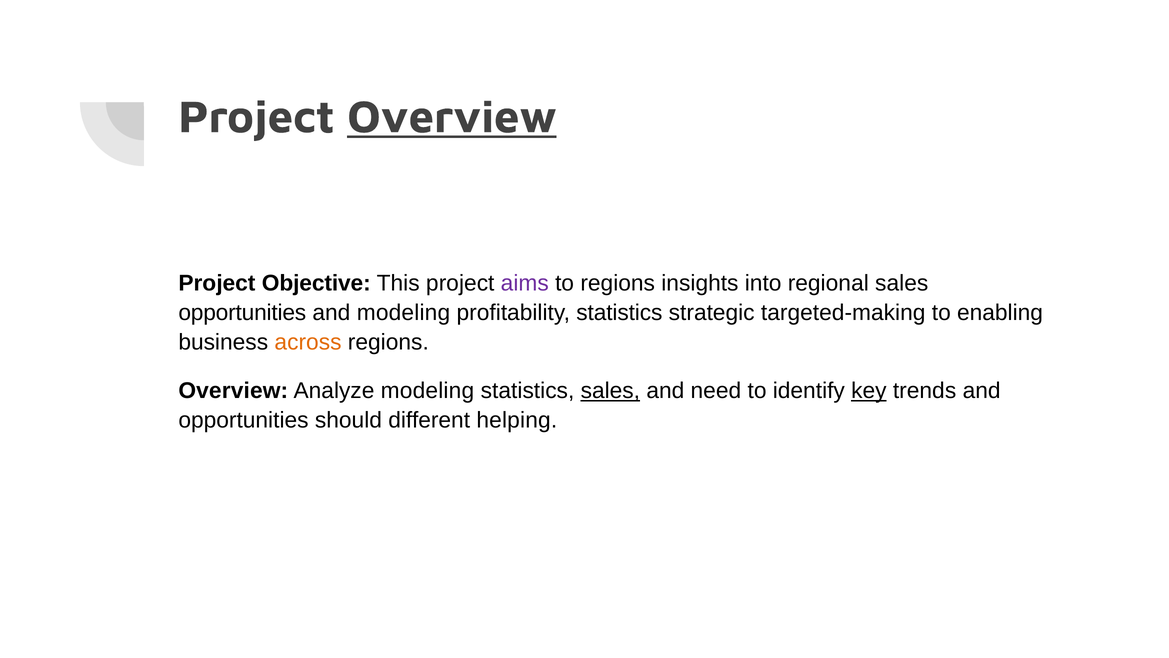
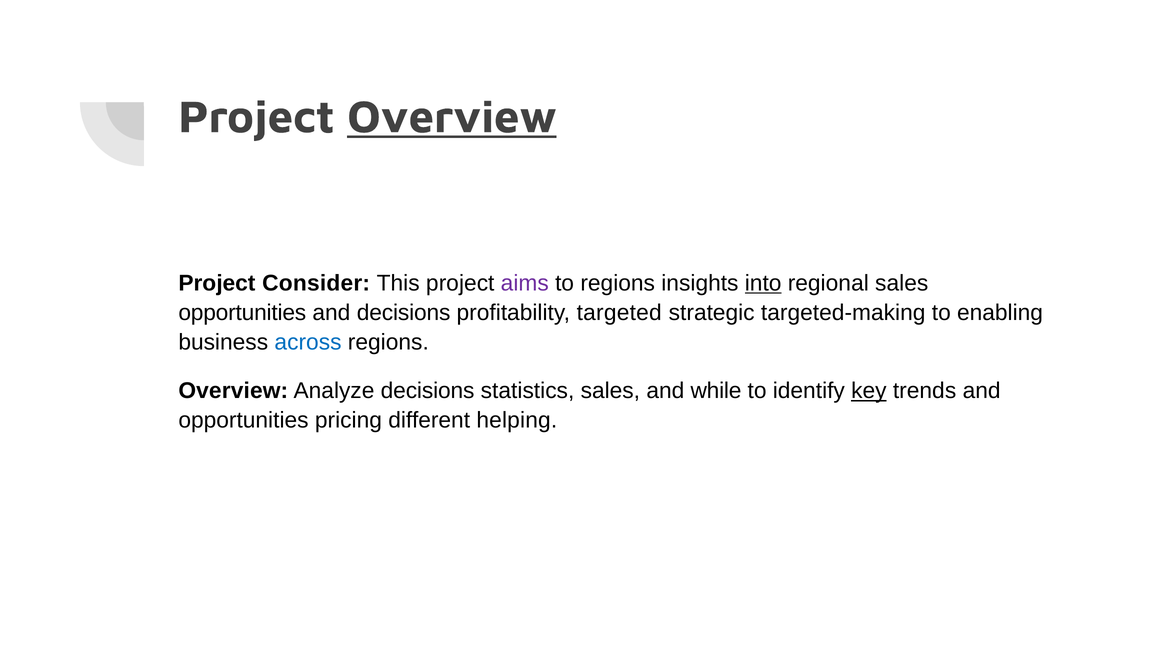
Objective: Objective -> Consider
into underline: none -> present
and modeling: modeling -> decisions
profitability statistics: statistics -> targeted
across colour: orange -> blue
Analyze modeling: modeling -> decisions
sales at (610, 391) underline: present -> none
need: need -> while
should: should -> pricing
